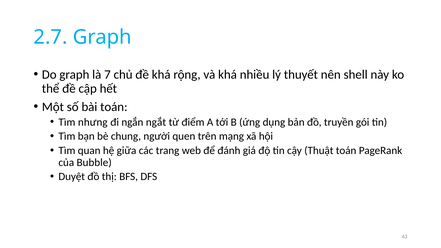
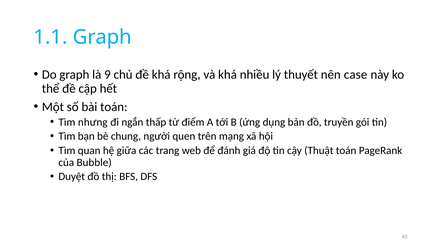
2.7: 2.7 -> 1.1
7: 7 -> 9
shell: shell -> case
ngắt: ngắt -> thấp
